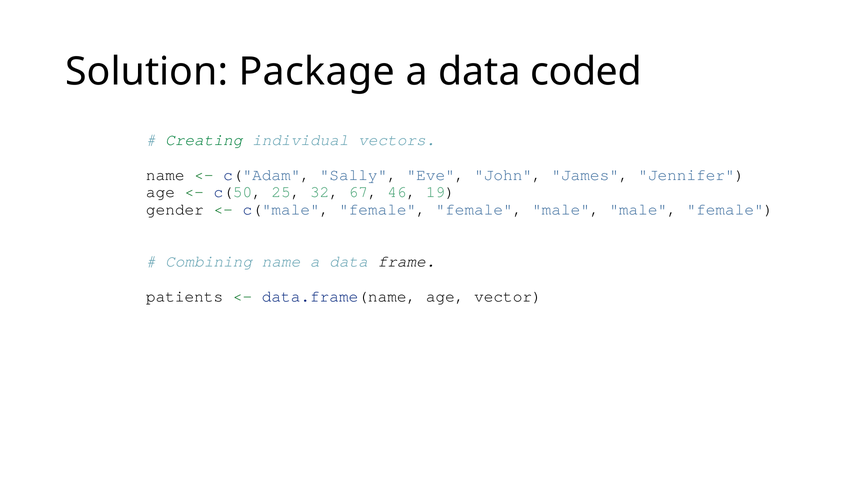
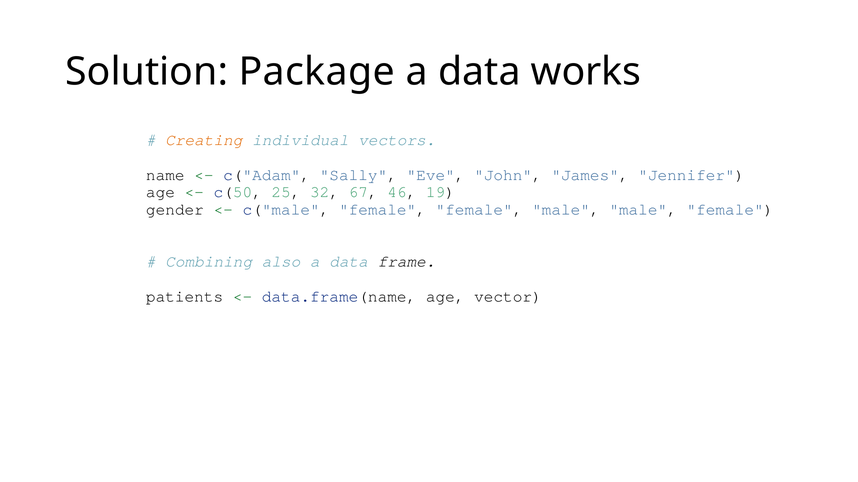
coded: coded -> works
Creating colour: green -> orange
Combining name: name -> also
